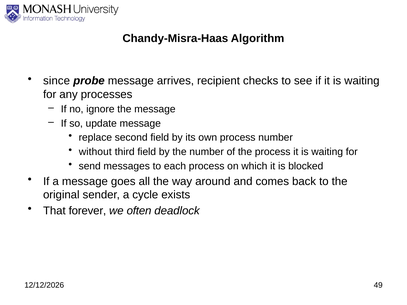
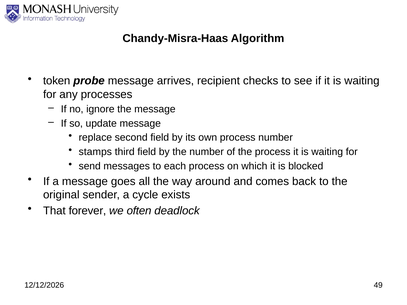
since: since -> token
without: without -> stamps
